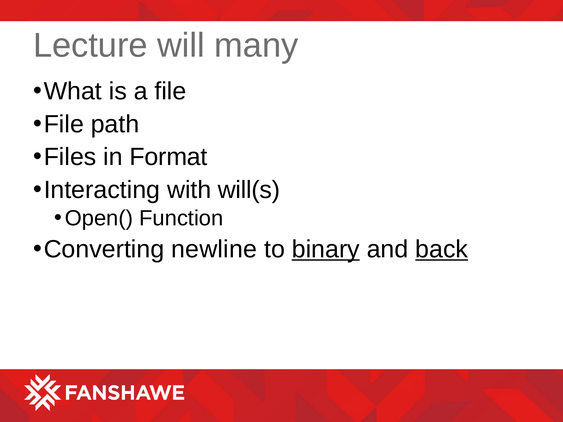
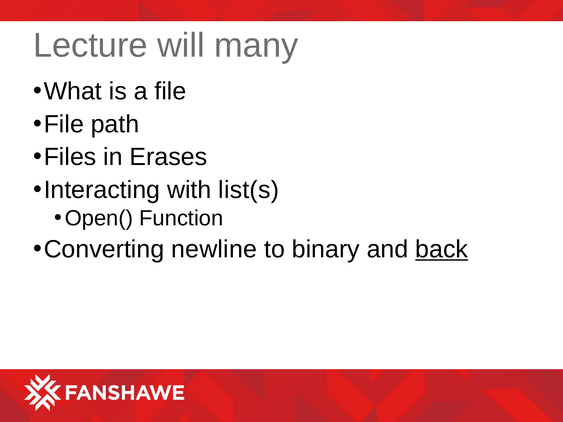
Format: Format -> Erases
will(s: will(s -> list(s
binary underline: present -> none
